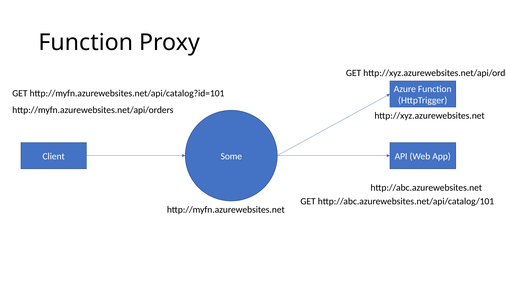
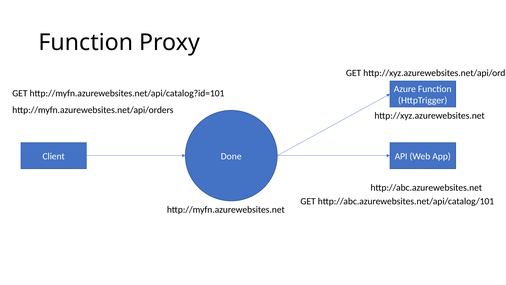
Some: Some -> Done
